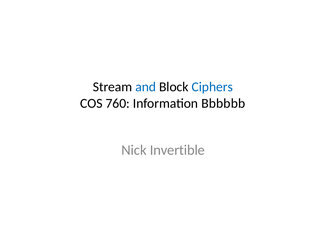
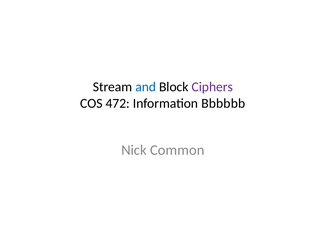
Ciphers colour: blue -> purple
760: 760 -> 472
Invertible: Invertible -> Common
